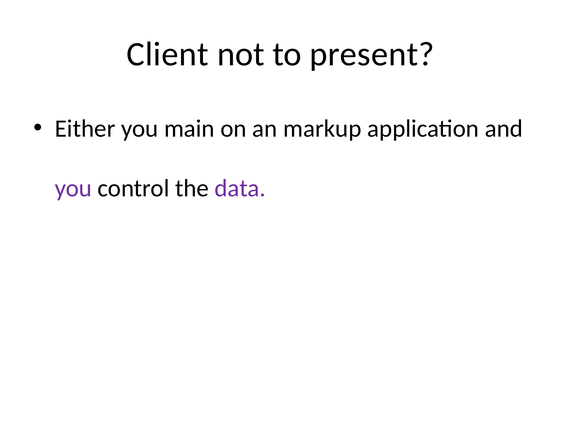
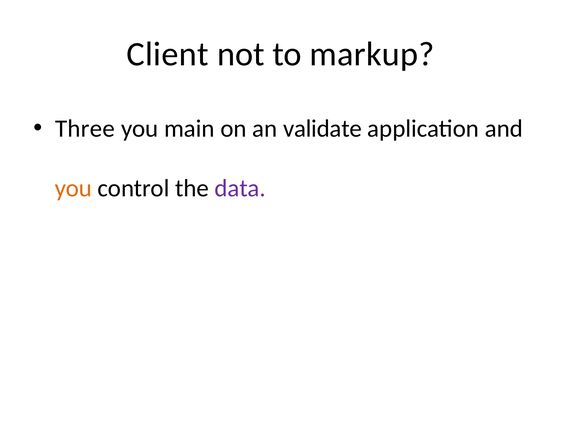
present: present -> markup
Either: Either -> Three
markup: markup -> validate
you at (73, 188) colour: purple -> orange
